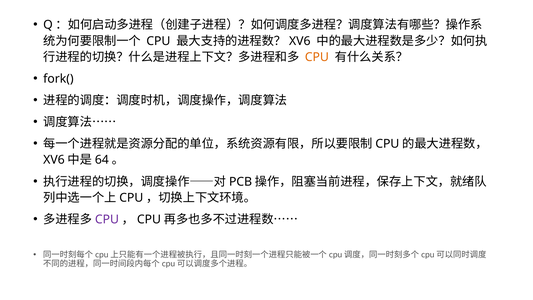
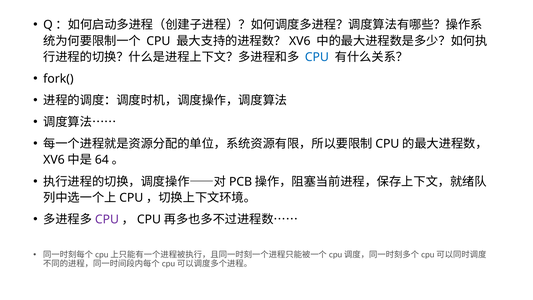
CPU at (317, 57) colour: orange -> blue
